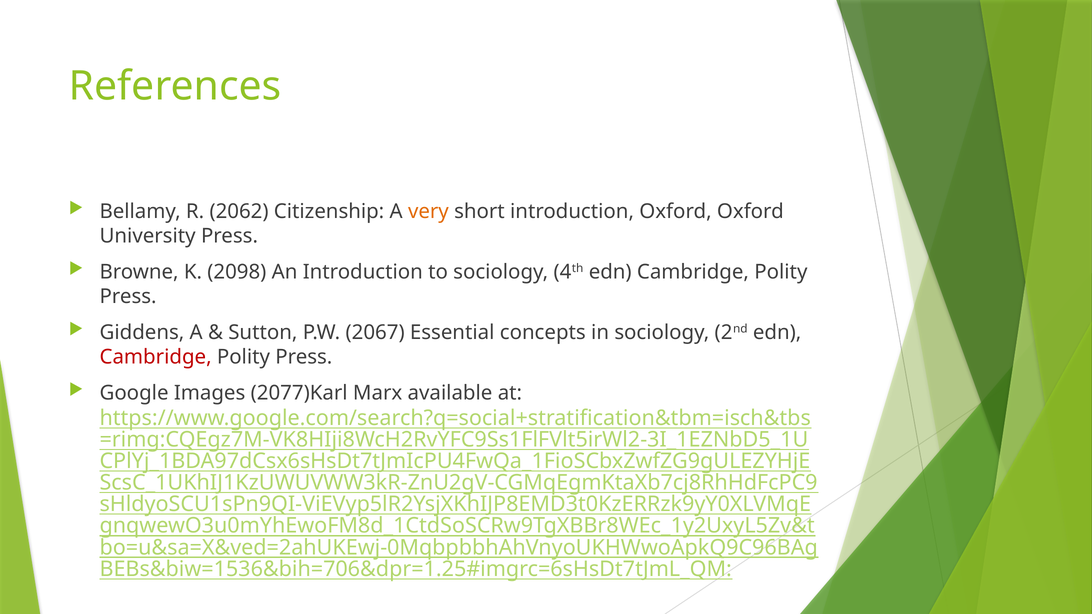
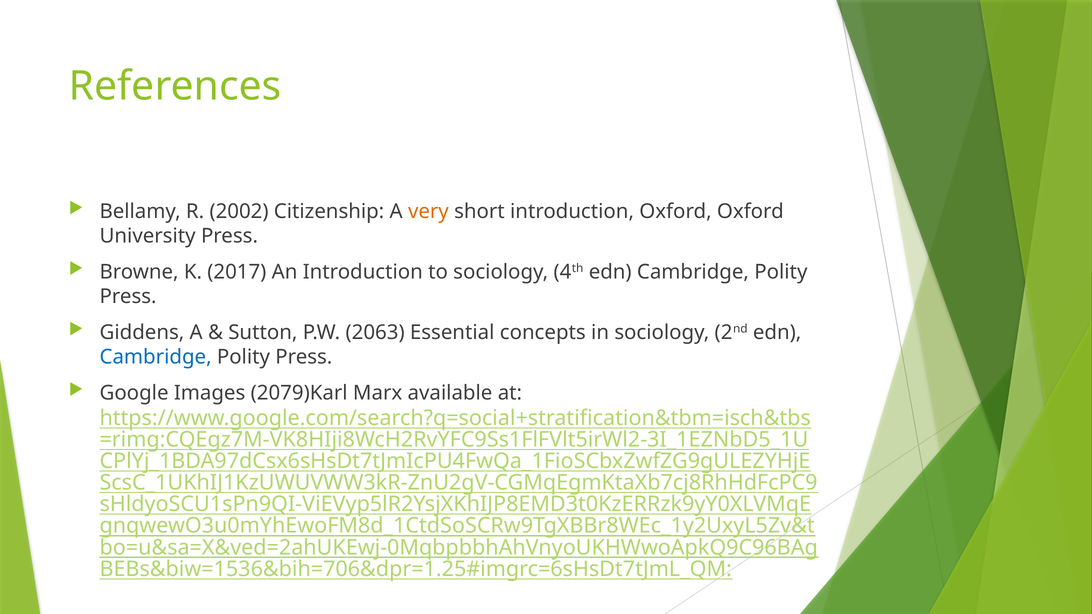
2062: 2062 -> 2002
2098: 2098 -> 2017
2067: 2067 -> 2063
Cambridge at (156, 357) colour: red -> blue
2077)Karl: 2077)Karl -> 2079)Karl
